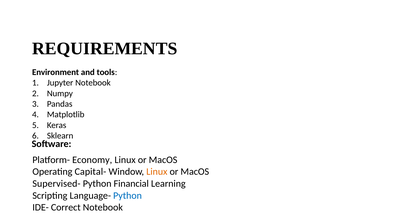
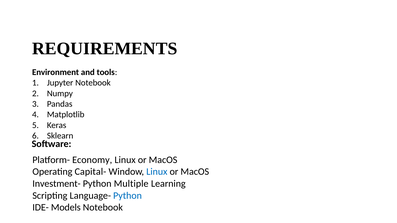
Linux at (157, 172) colour: orange -> blue
Supervised-: Supervised- -> Investment-
Financial: Financial -> Multiple
Correct: Correct -> Models
